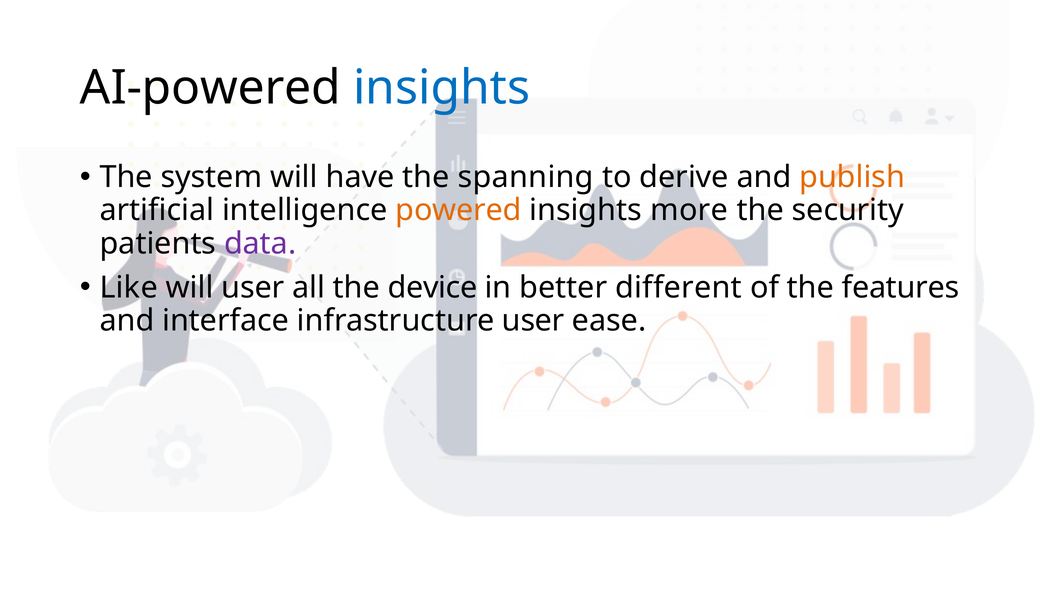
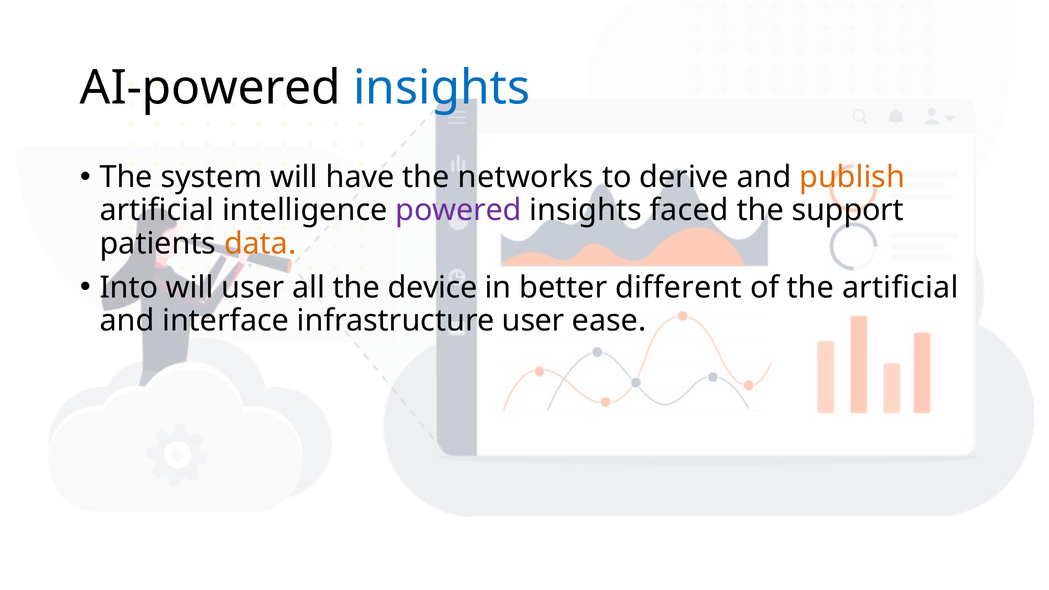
spanning: spanning -> networks
powered colour: orange -> purple
more: more -> faced
security: security -> support
data colour: purple -> orange
Like: Like -> Into
the features: features -> artificial
